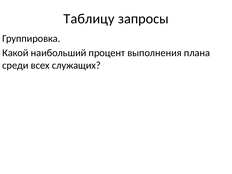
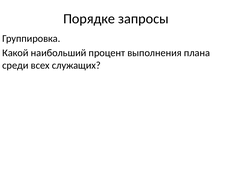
Таблицу: Таблицу -> Порядке
